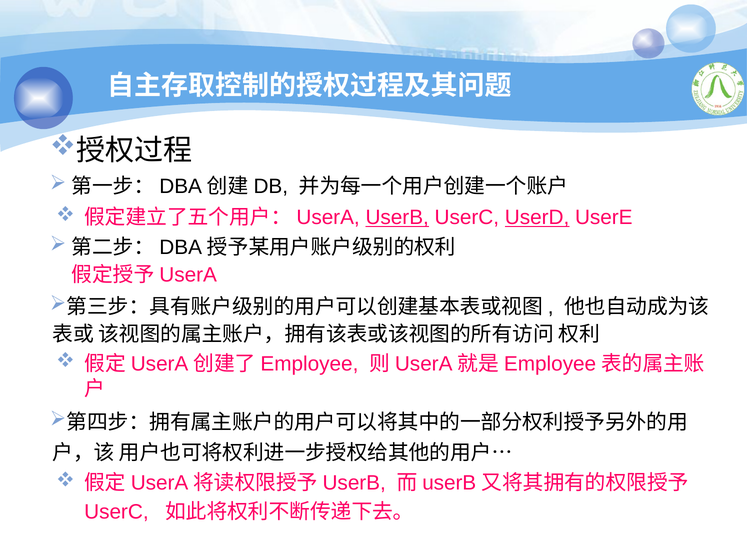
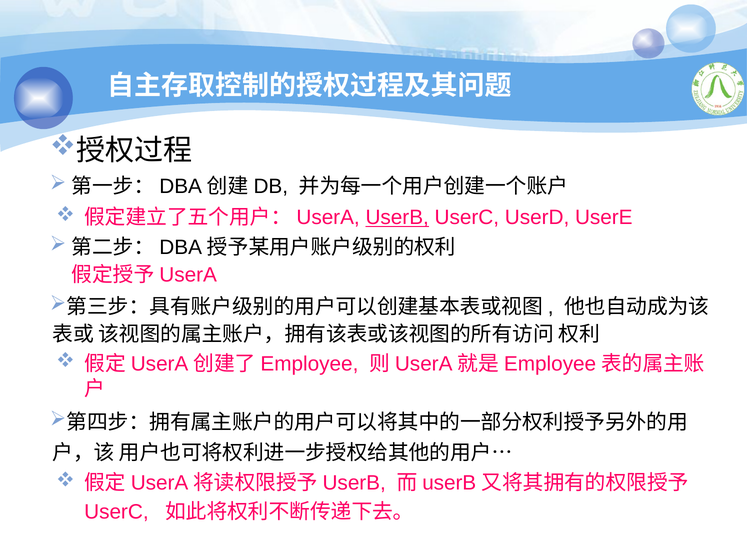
UserD underline: present -> none
